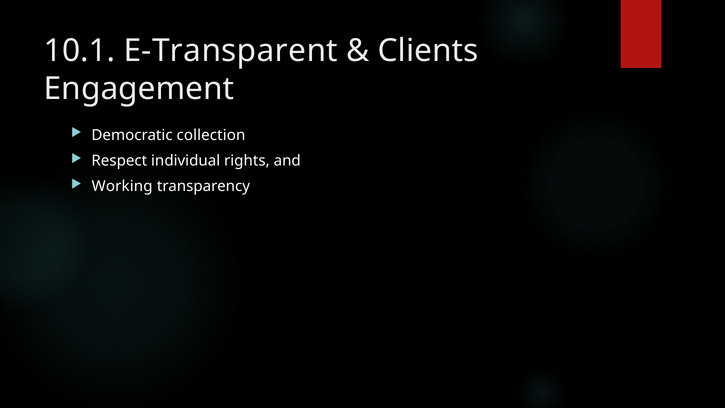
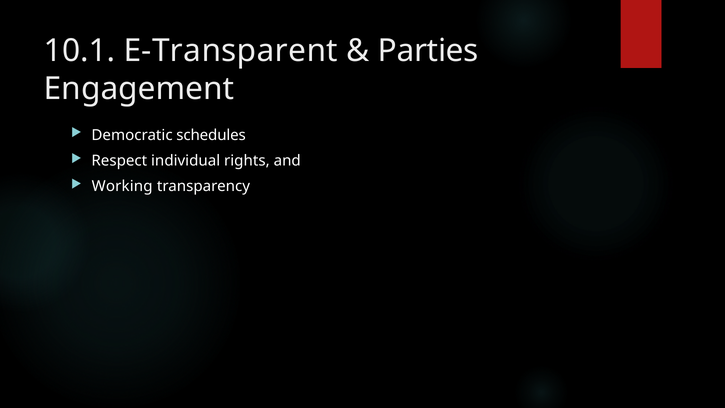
Clients: Clients -> Parties
collection: collection -> schedules
